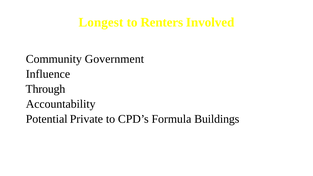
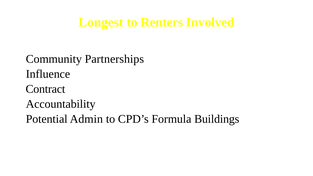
Government: Government -> Partnerships
Through: Through -> Contract
Private: Private -> Admin
